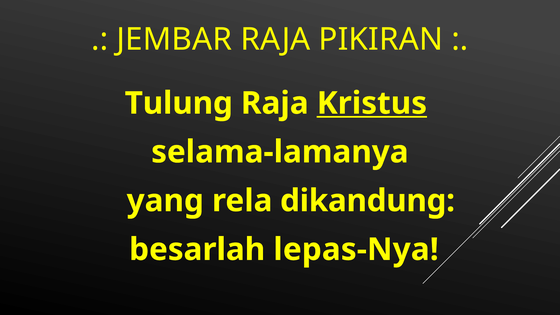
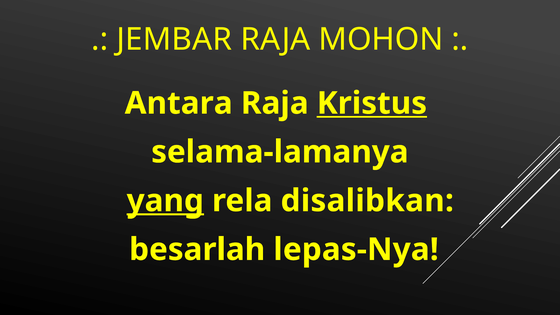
PIKIRAN: PIKIRAN -> MOHON
Tulung: Tulung -> Antara
yang underline: none -> present
dikandung: dikandung -> disalibkan
